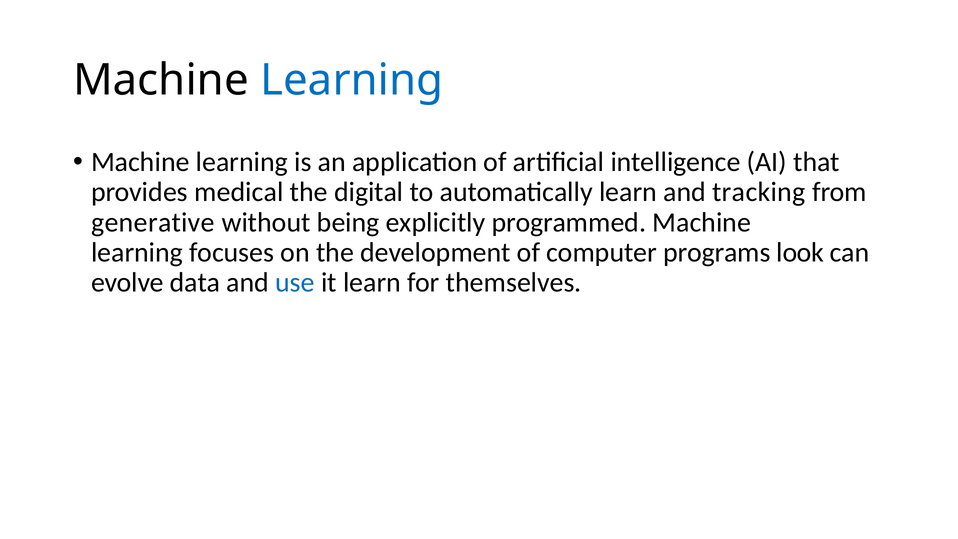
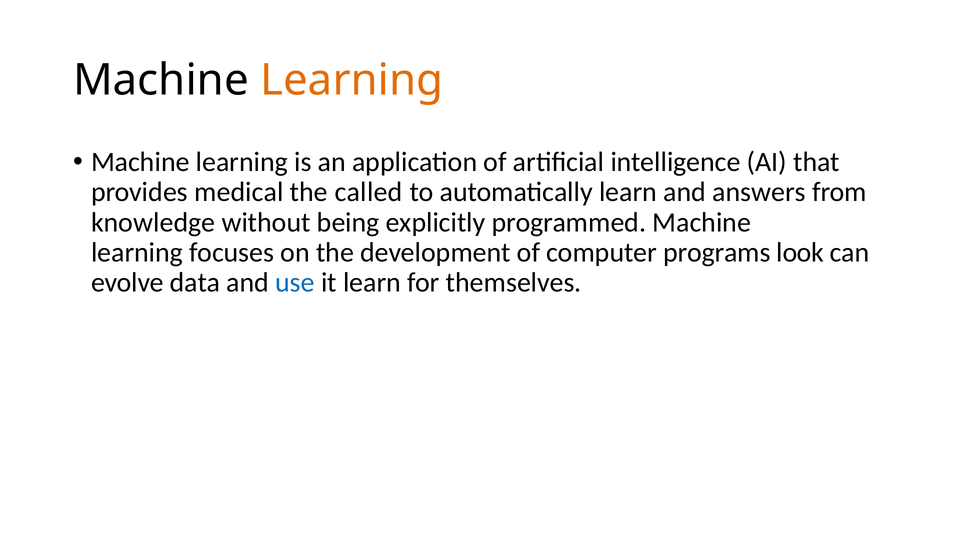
Learning at (352, 80) colour: blue -> orange
digital: digital -> called
tracking: tracking -> answers
generative: generative -> knowledge
